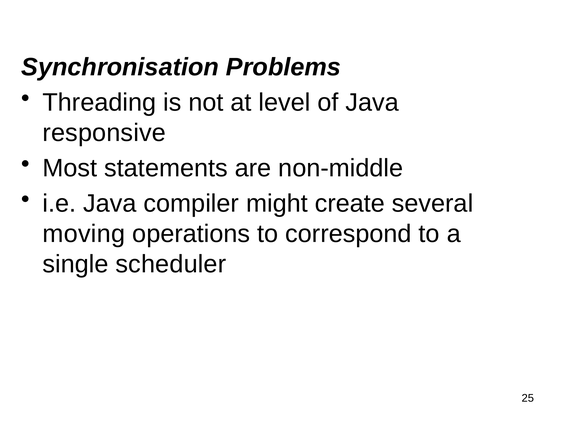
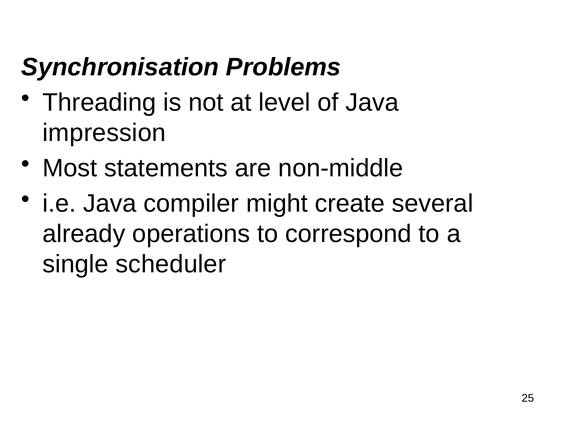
responsive: responsive -> impression
moving: moving -> already
